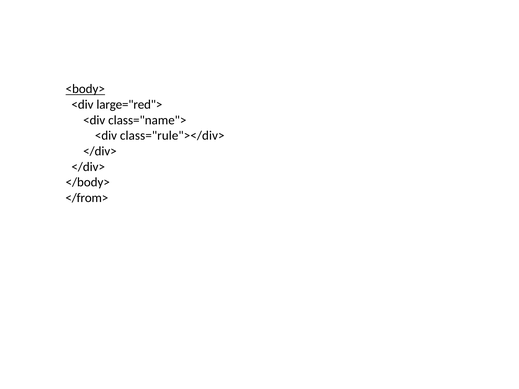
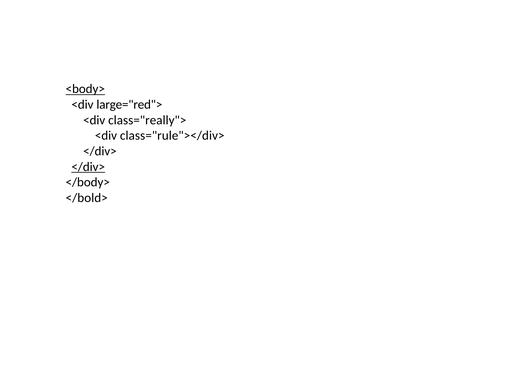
class="name">: class="name"> -> class="really">
</div> at (88, 167) underline: none -> present
</from>: </from> -> </bold>
